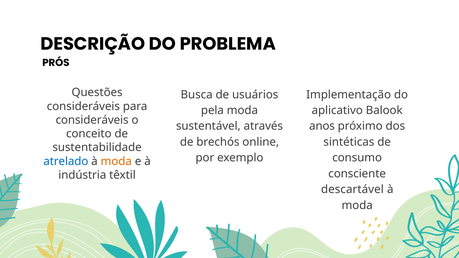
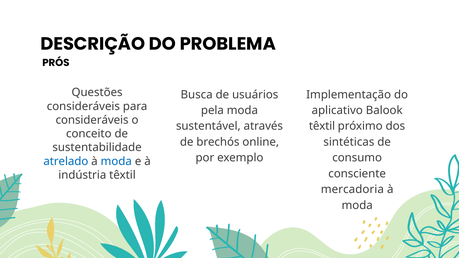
anos at (322, 126): anos -> têxtil
moda at (116, 161) colour: orange -> blue
descartável: descartável -> mercadoria
